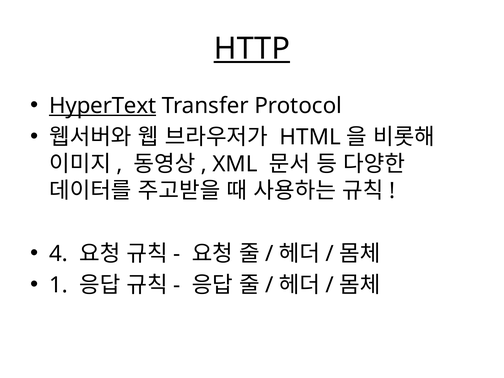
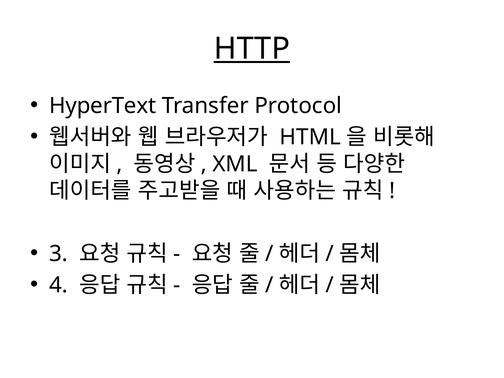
HyperText underline: present -> none
4: 4 -> 3
1: 1 -> 4
